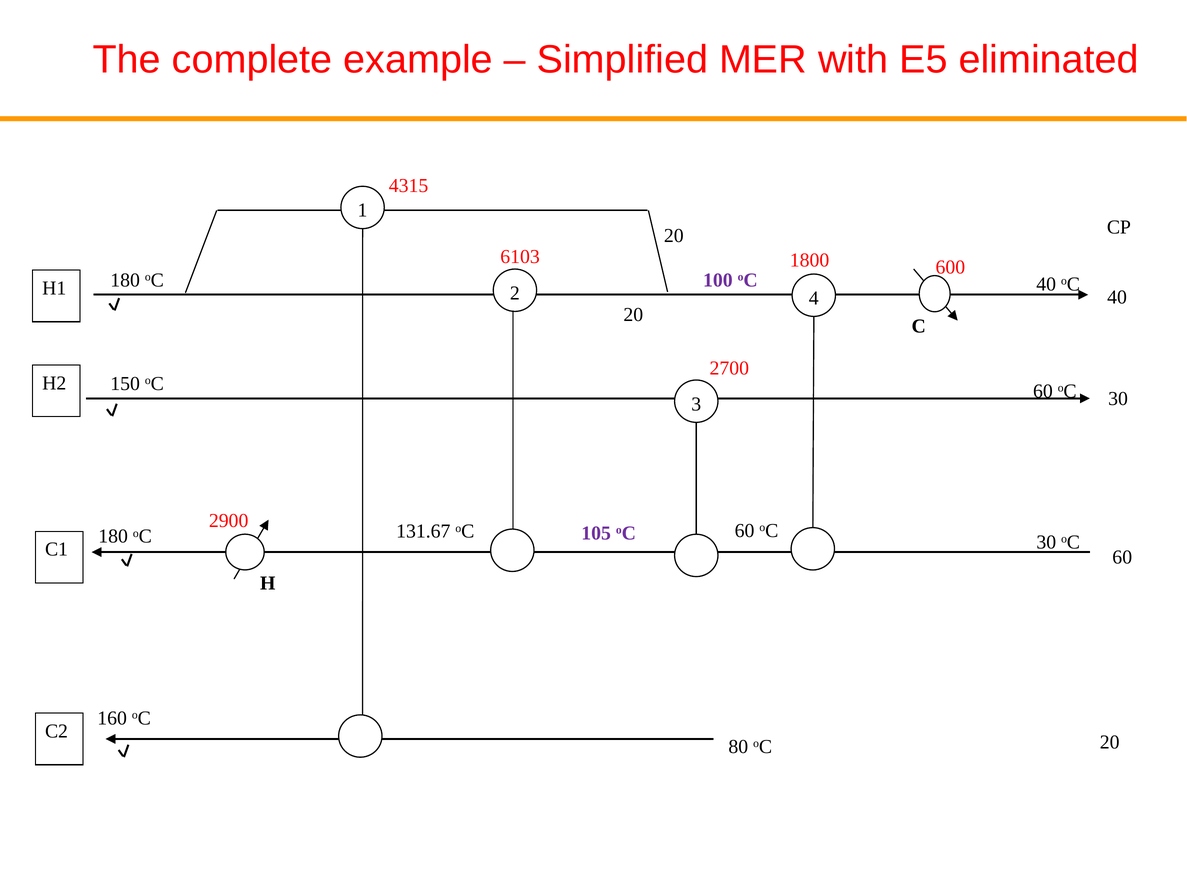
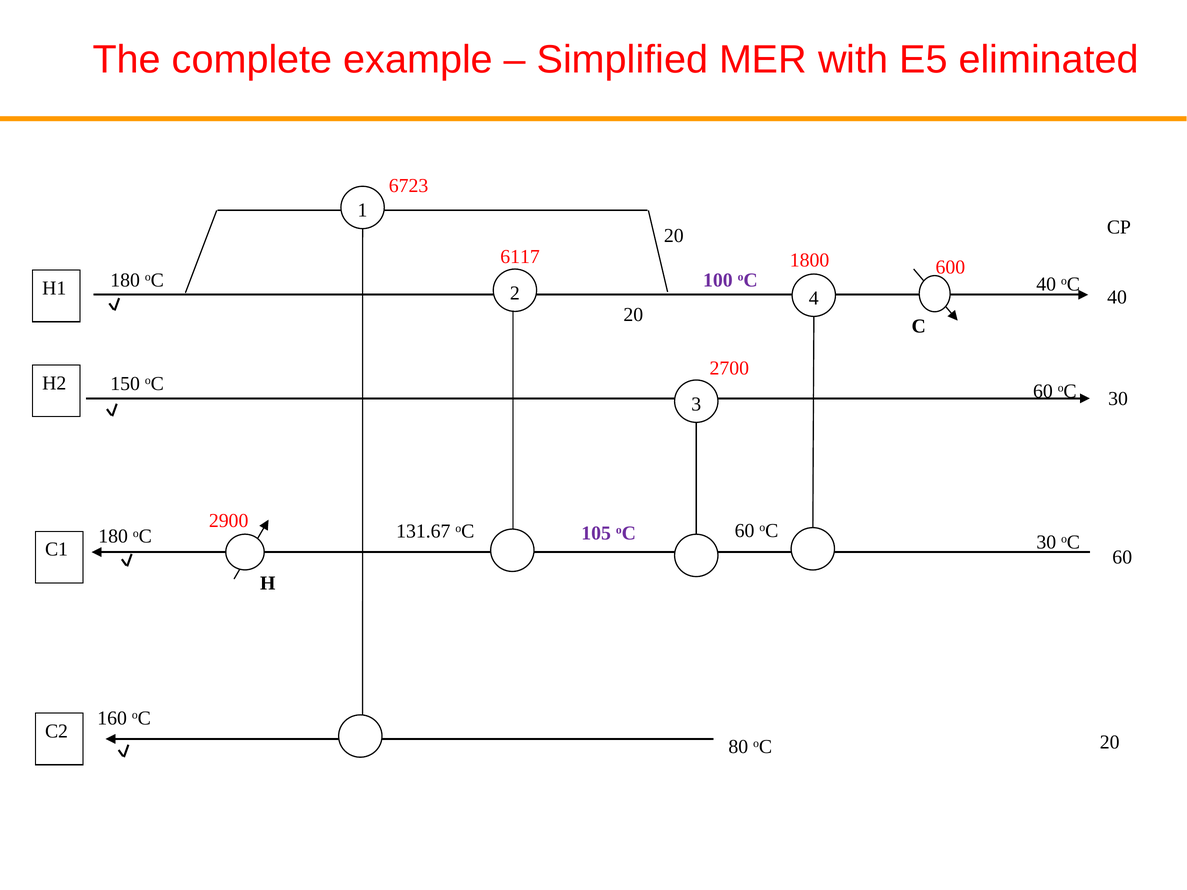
4315: 4315 -> 6723
6103: 6103 -> 6117
